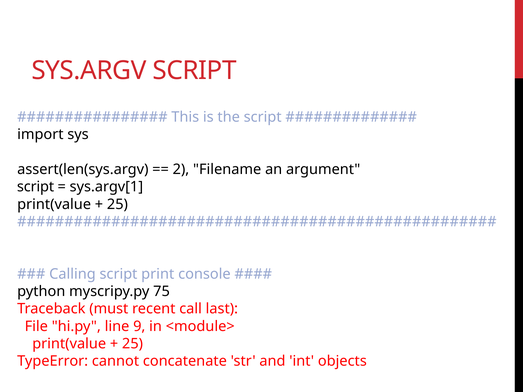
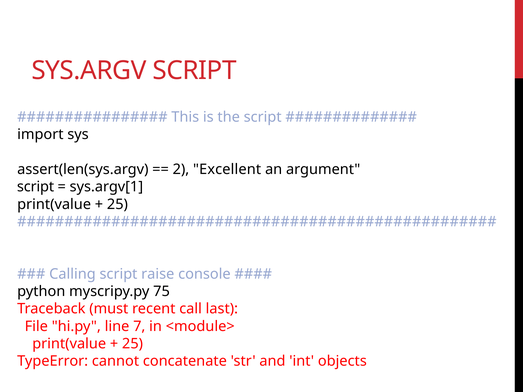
Filename: Filename -> Excellent
print: print -> raise
9: 9 -> 7
